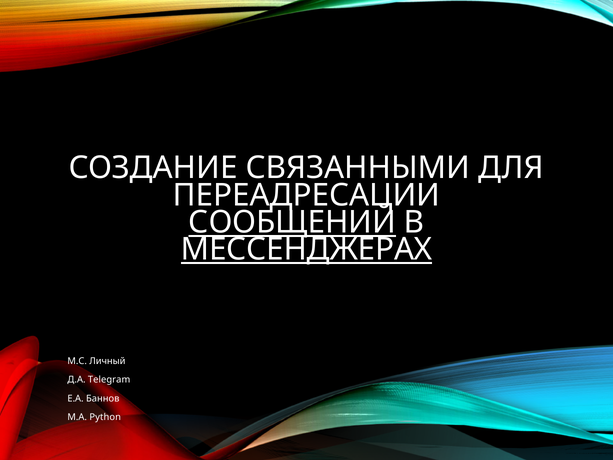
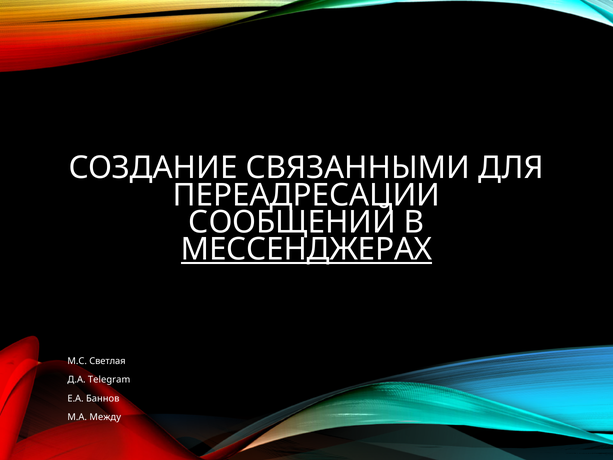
СООБЩЕНИЙ underline: present -> none
Личный: Личный -> Светлая
Python: Python -> Между
